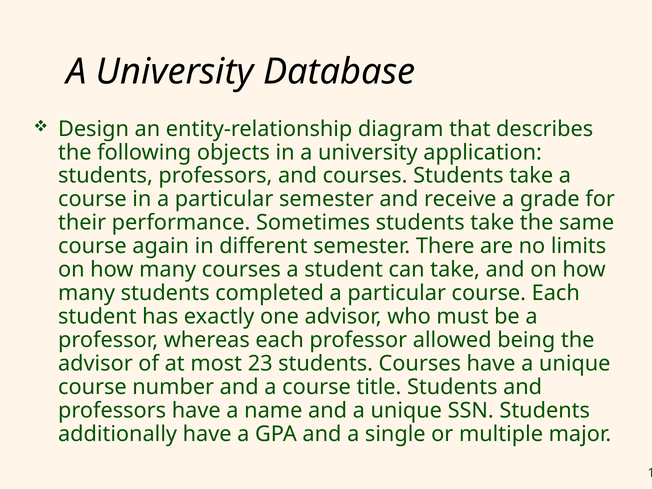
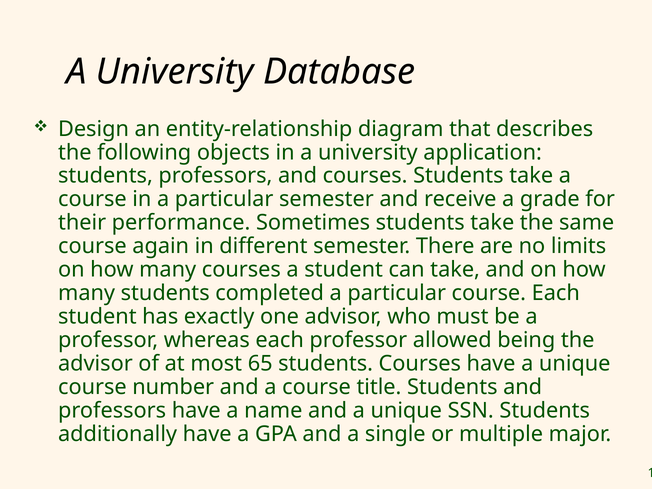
23: 23 -> 65
